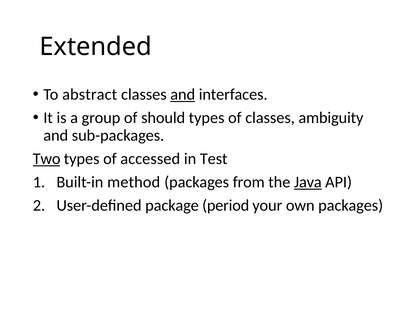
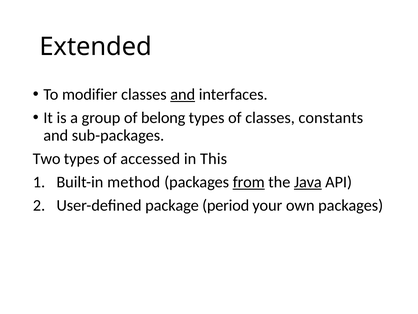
abstract: abstract -> modifier
should: should -> belong
ambiguity: ambiguity -> constants
Two underline: present -> none
Test: Test -> This
from underline: none -> present
